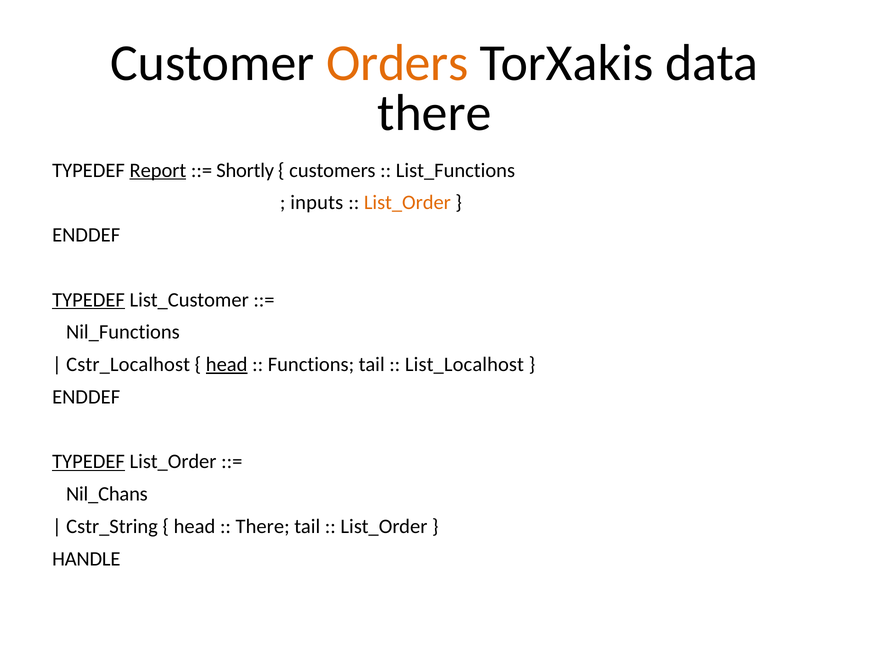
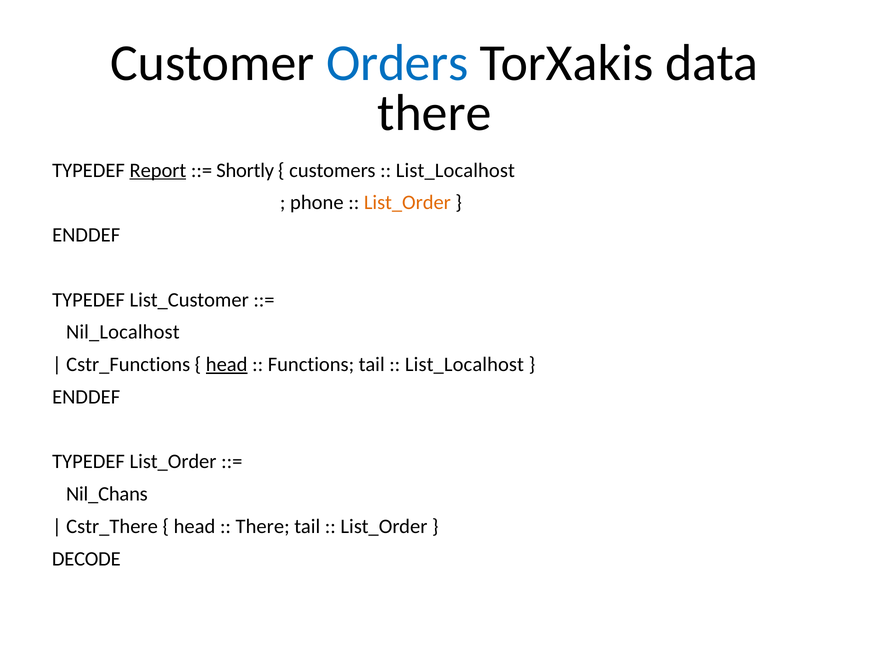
Orders colour: orange -> blue
List_Functions at (455, 170): List_Functions -> List_Localhost
inputs: inputs -> phone
TYPEDEF at (89, 300) underline: present -> none
Nil_Functions: Nil_Functions -> Nil_Localhost
Cstr_Localhost: Cstr_Localhost -> Cstr_Functions
TYPEDEF at (89, 461) underline: present -> none
Cstr_String: Cstr_String -> Cstr_There
HANDLE: HANDLE -> DECODE
